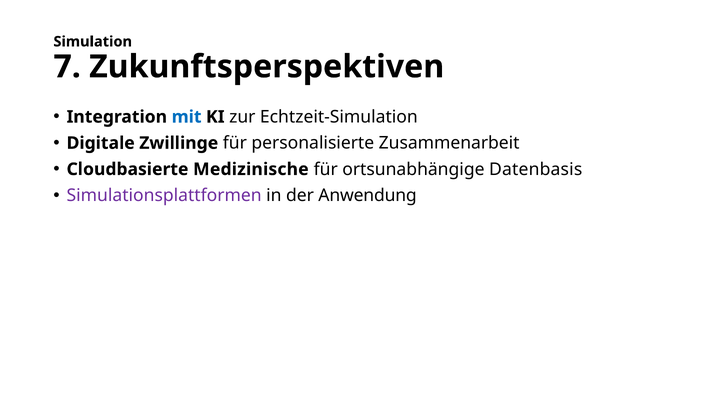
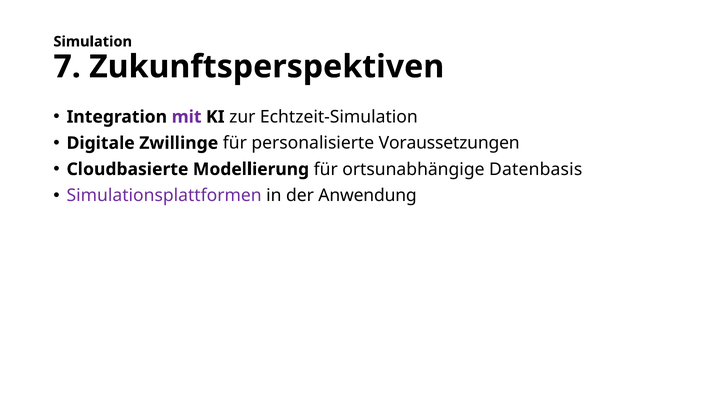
mit colour: blue -> purple
Zusammenarbeit: Zusammenarbeit -> Voraussetzungen
Medizinische: Medizinische -> Modellierung
